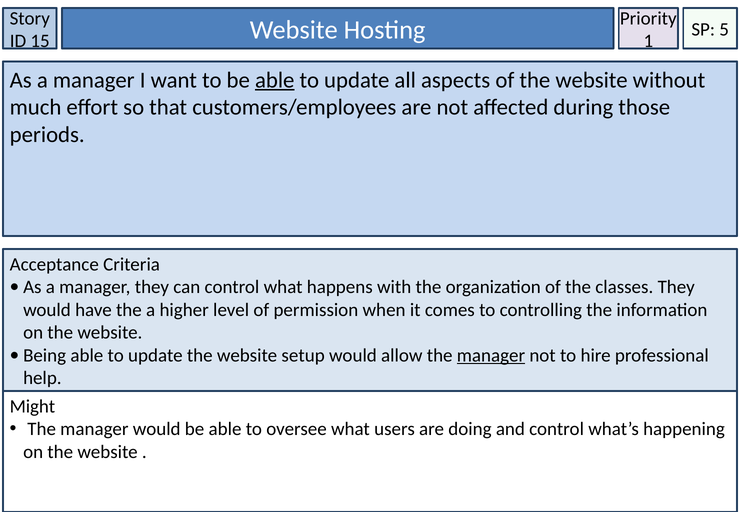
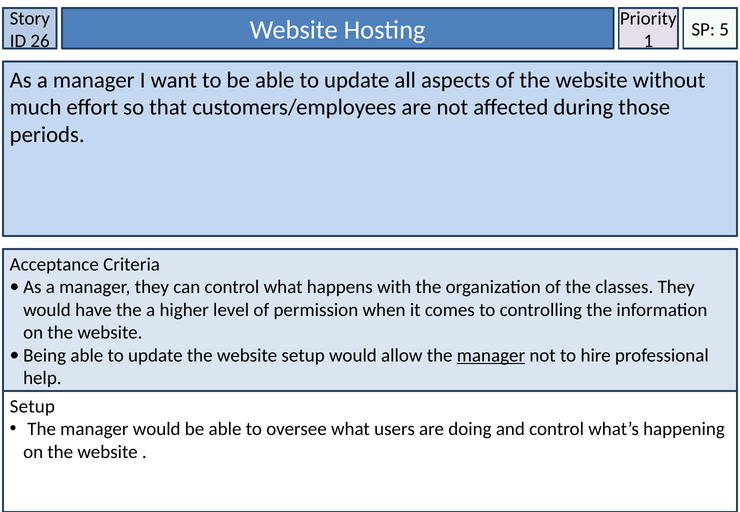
15: 15 -> 26
able at (275, 80) underline: present -> none
Might at (32, 407): Might -> Setup
